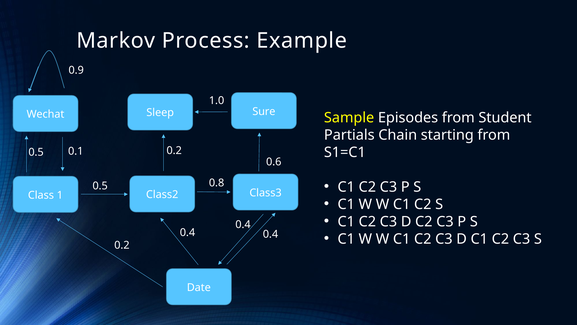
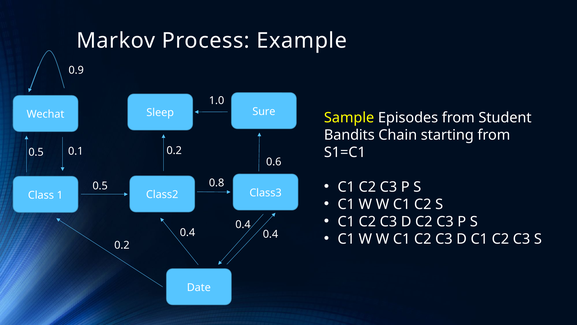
Partials: Partials -> Bandits
